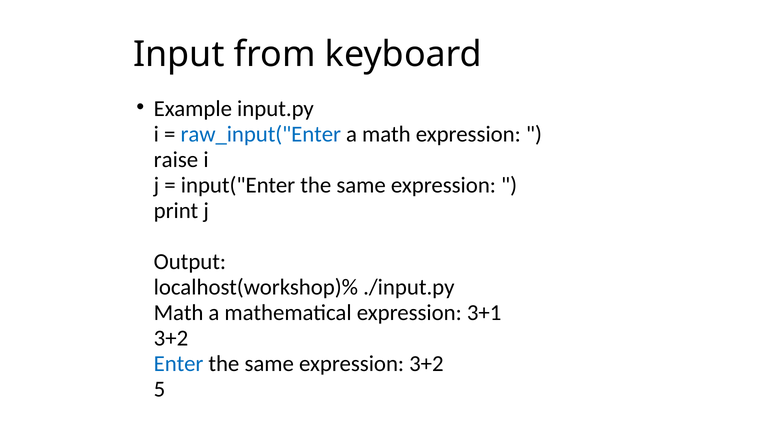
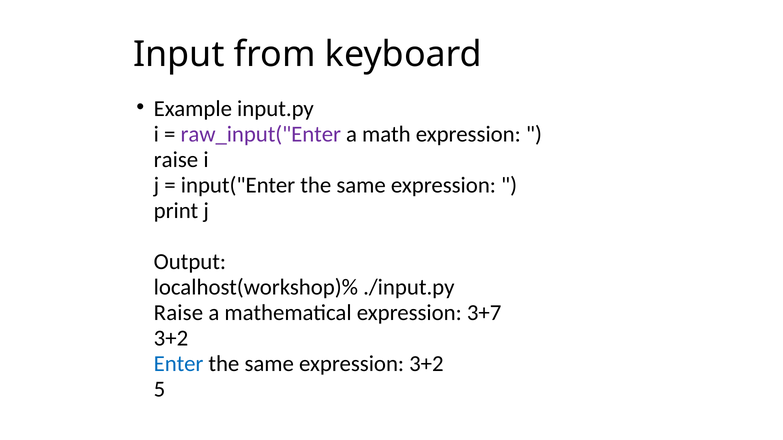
raw_input("Enter colour: blue -> purple
Math at (179, 313): Math -> Raise
3+1: 3+1 -> 3+7
